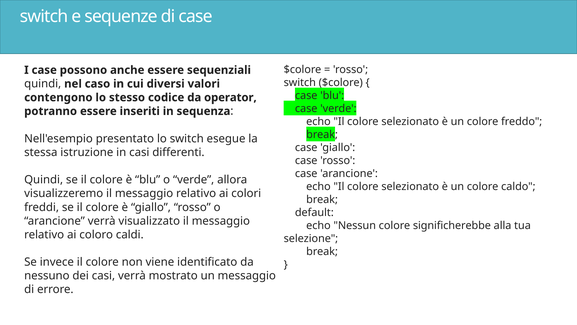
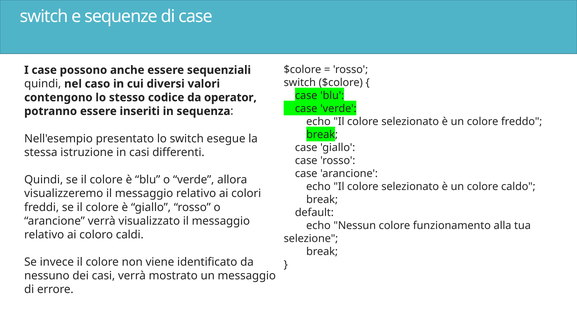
significherebbe: significherebbe -> funzionamento
